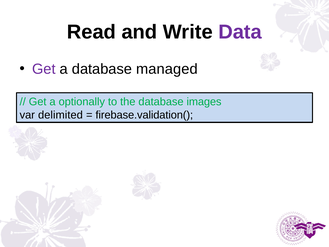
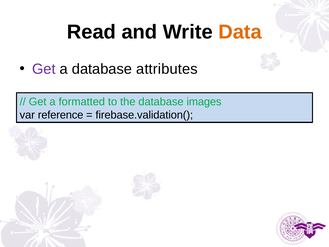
Data colour: purple -> orange
managed: managed -> attributes
optionally: optionally -> formatted
delimited: delimited -> reference
